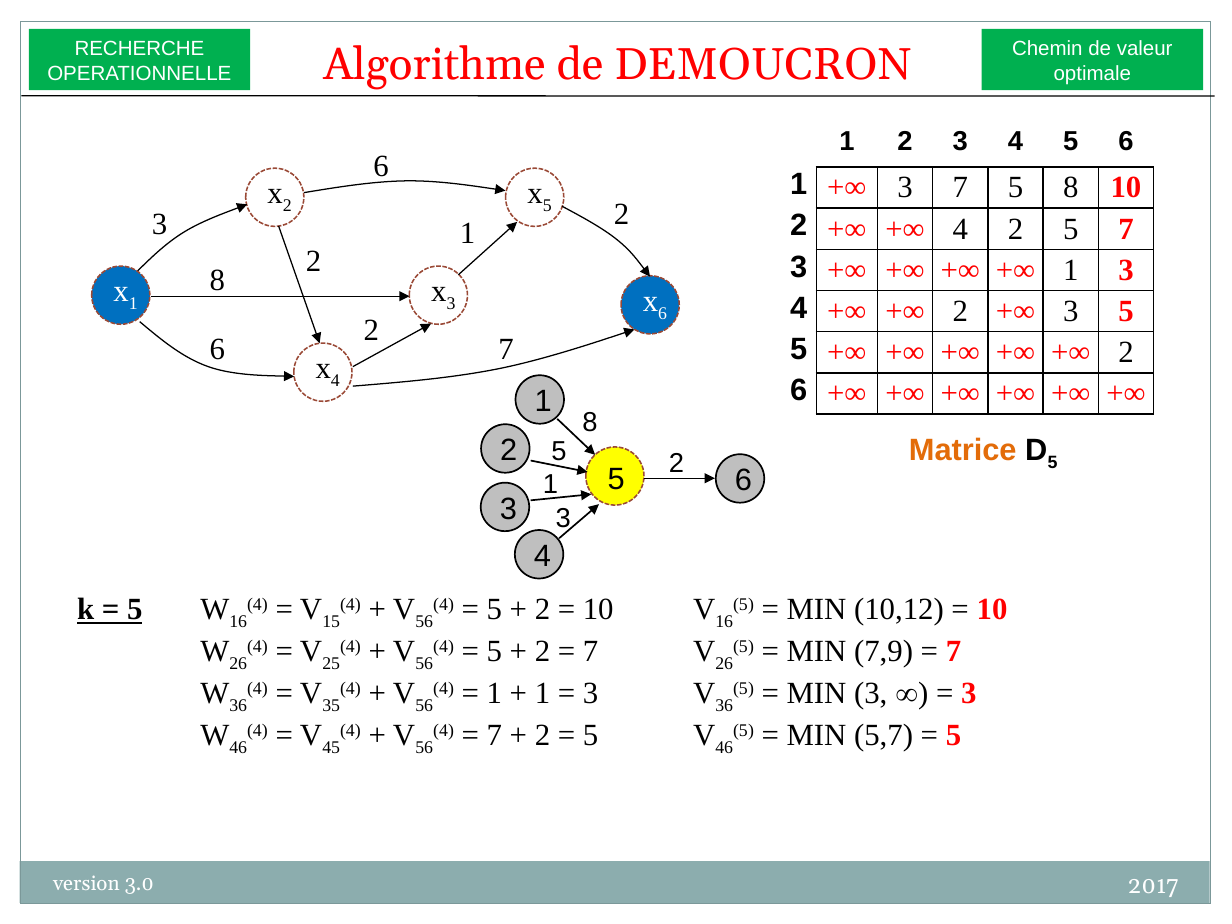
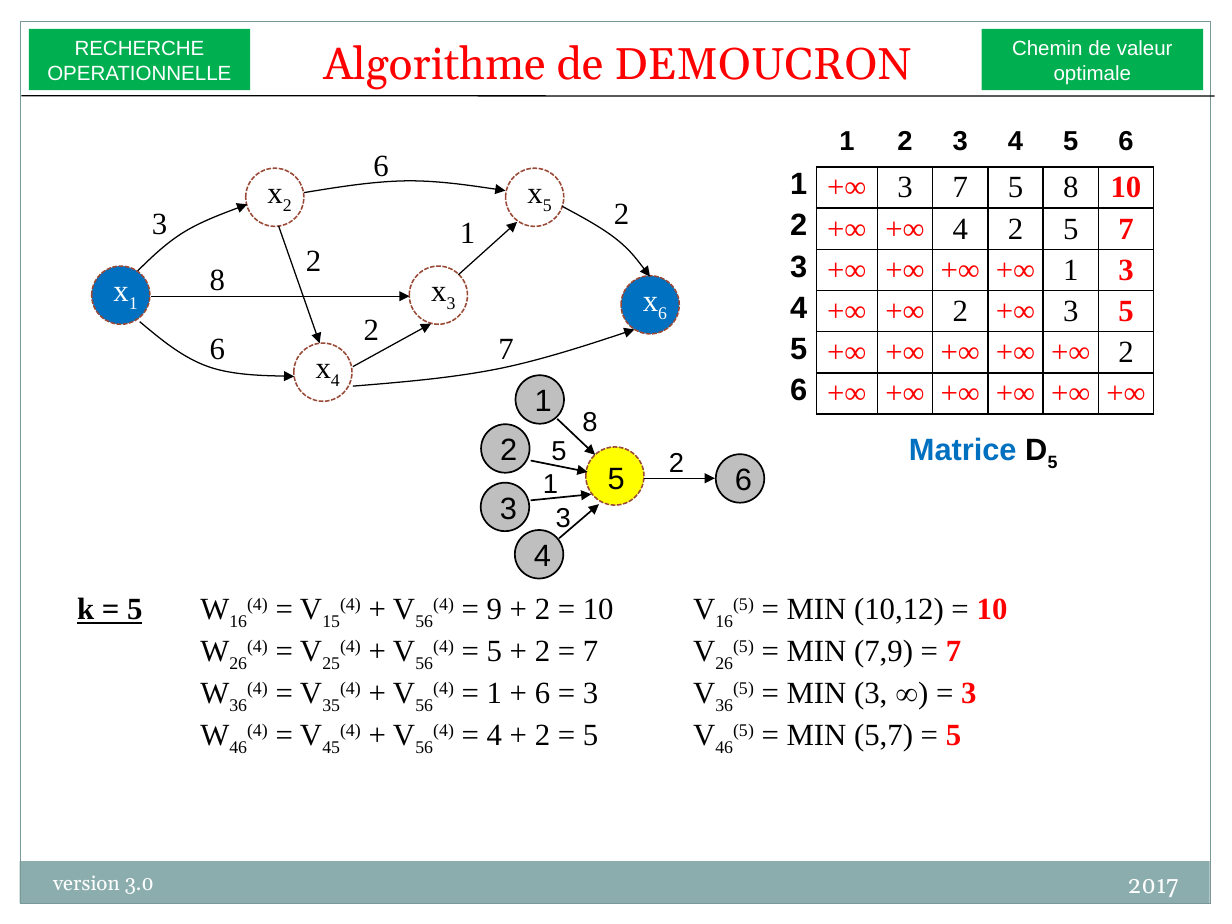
Matrice colour: orange -> blue
5 at (494, 609): 5 -> 9
1 at (542, 693): 1 -> 6
7 at (494, 735): 7 -> 4
